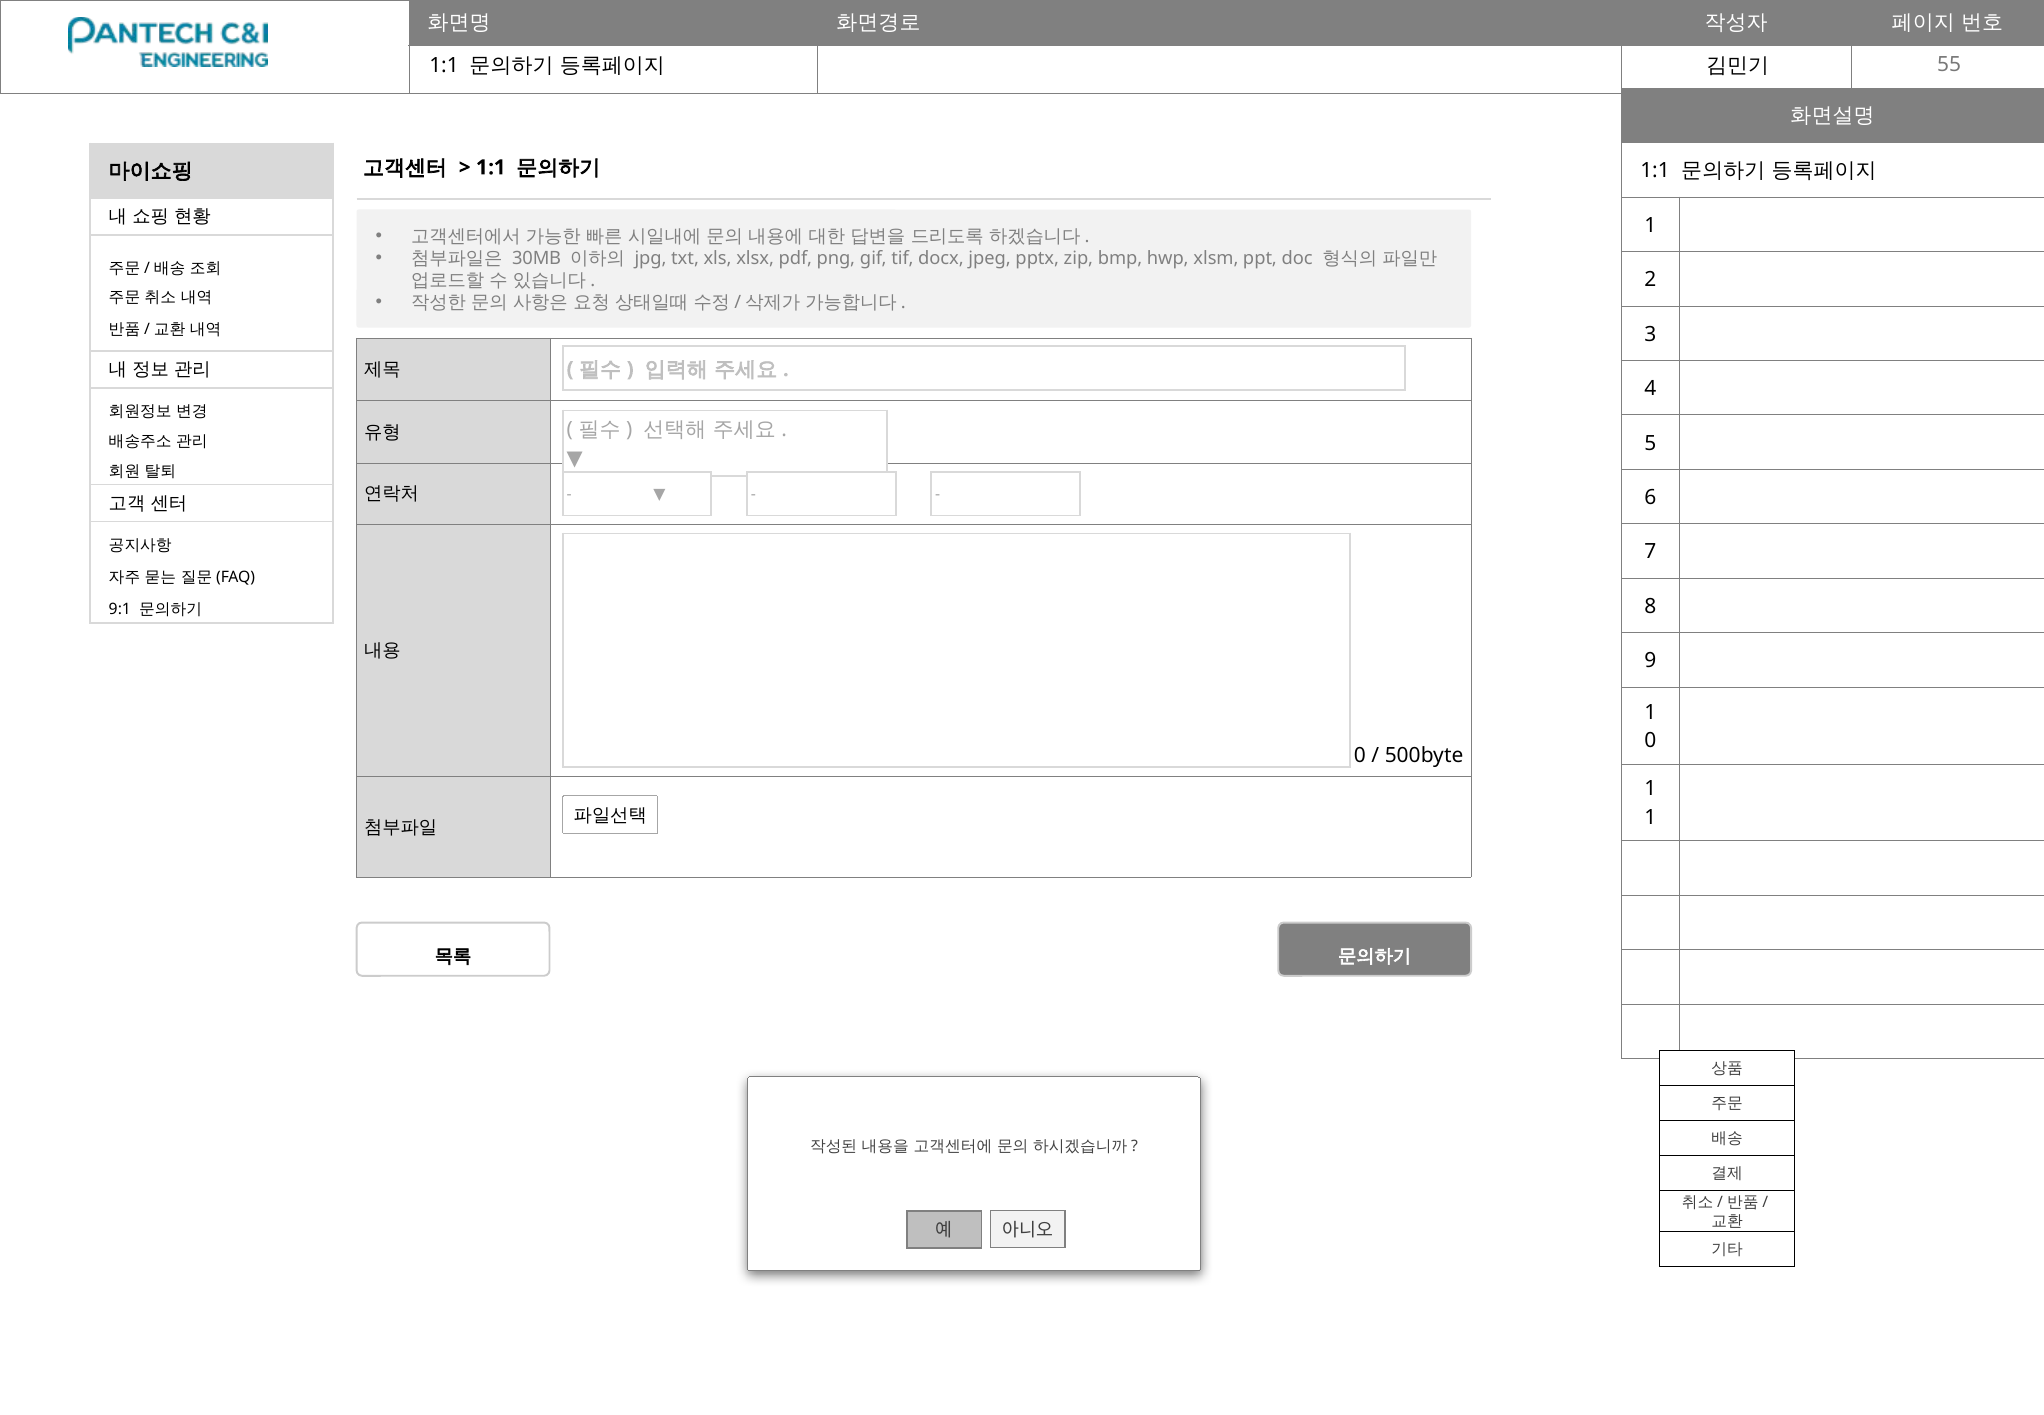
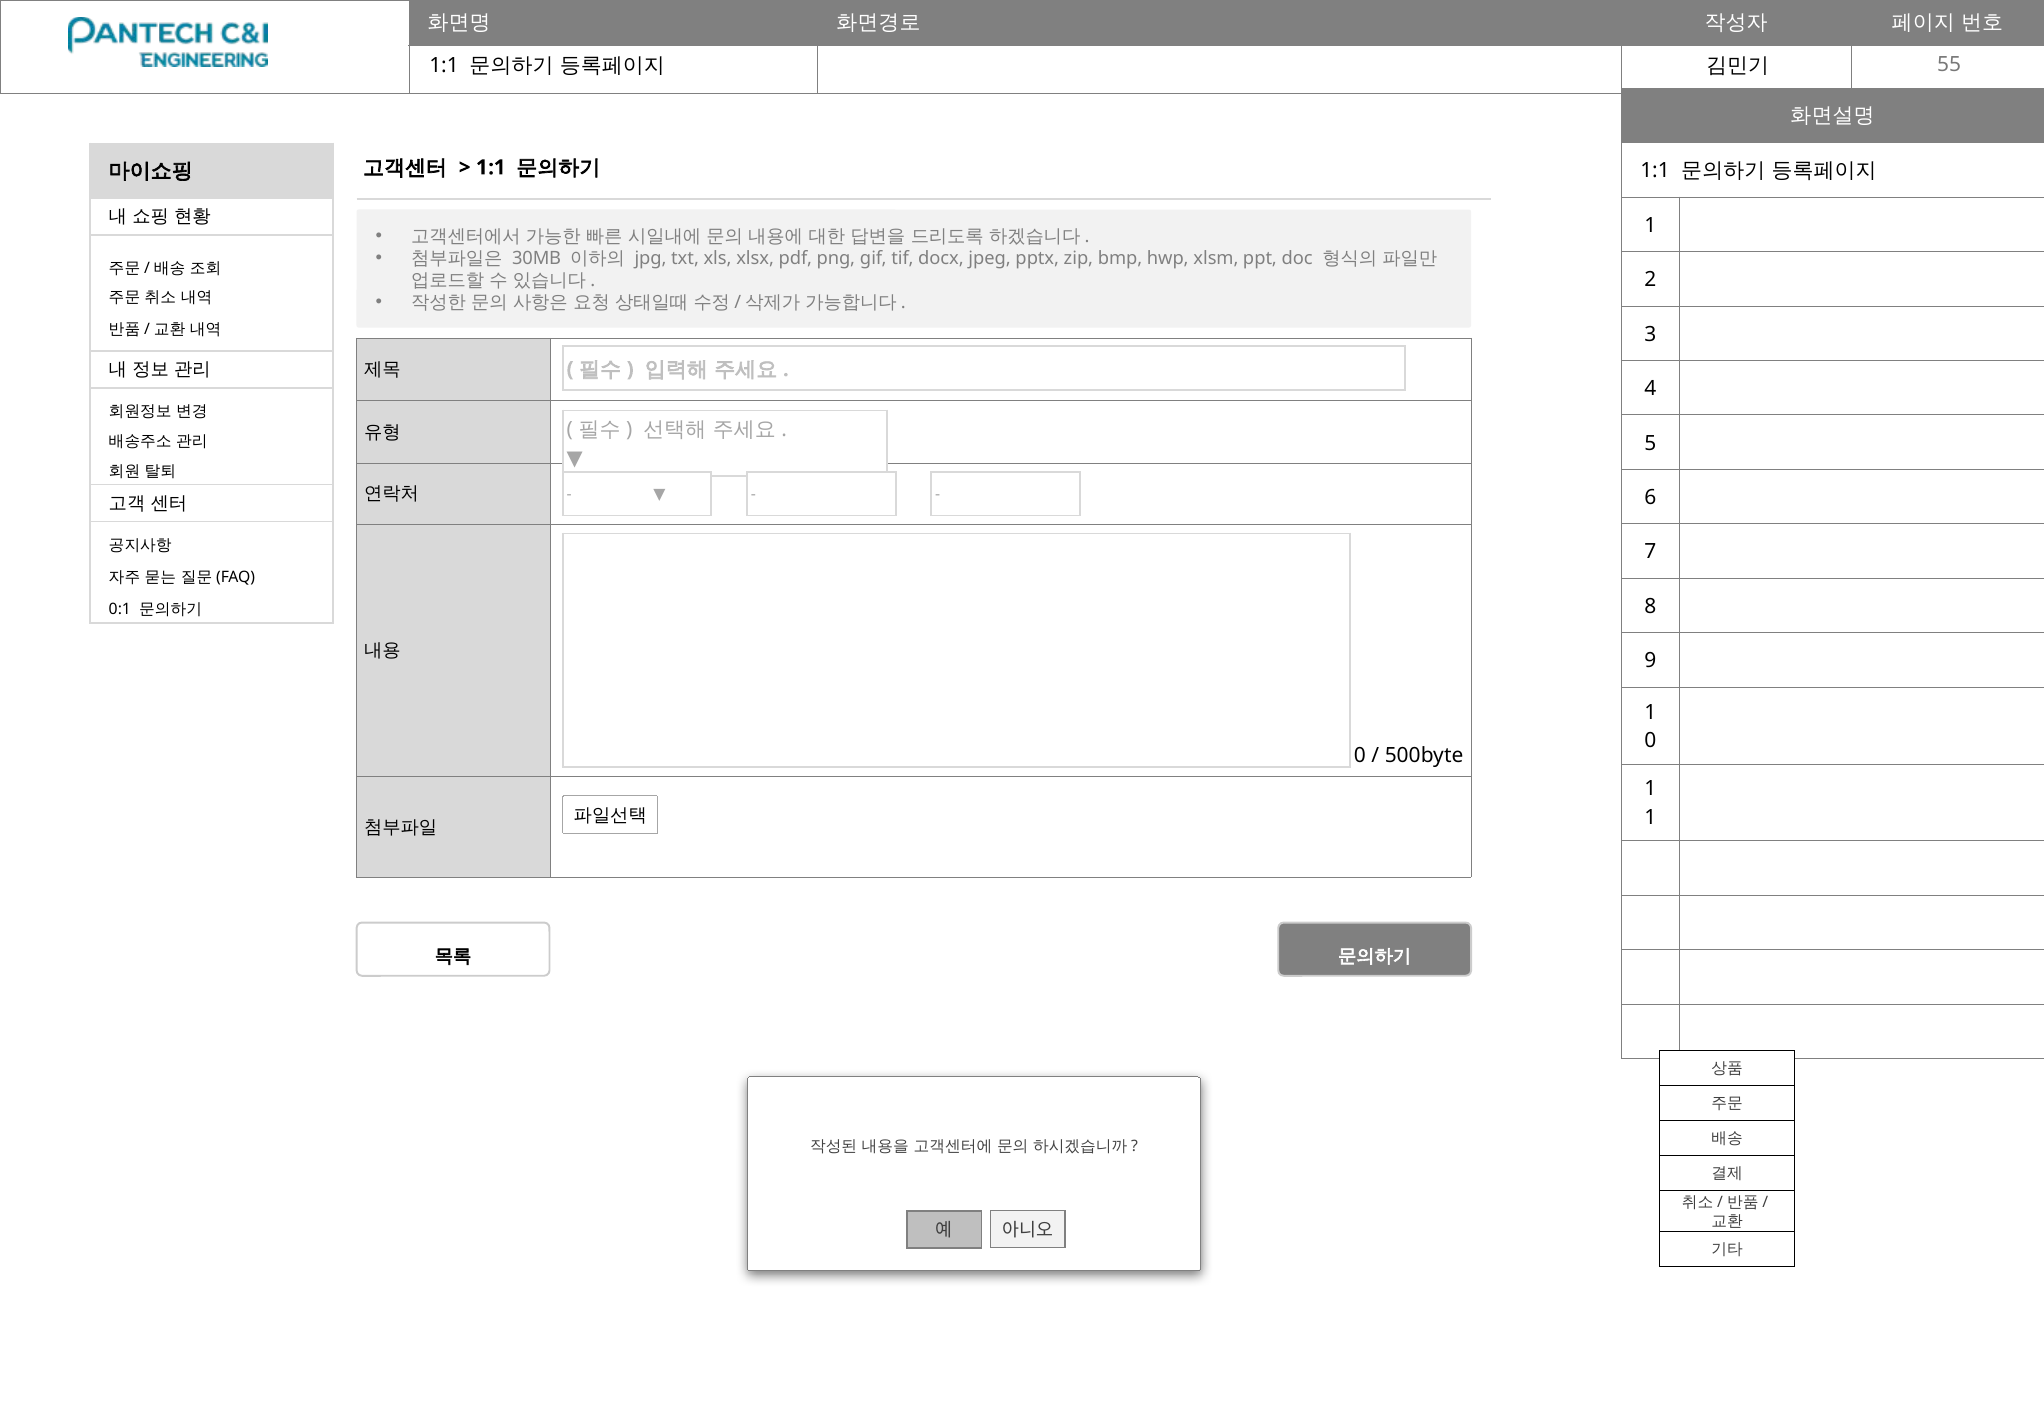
9:1: 9:1 -> 0:1
